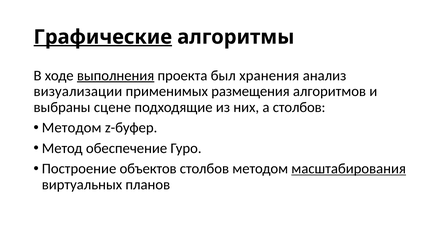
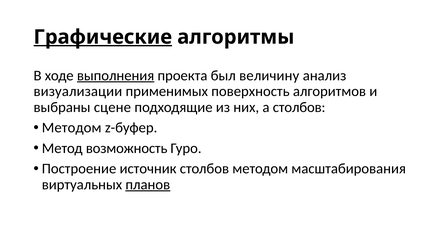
хранения: хранения -> величину
размещения: размещения -> поверхность
обеспечение: обеспечение -> возможность
объектов: объектов -> источник
масштабирования underline: present -> none
планов underline: none -> present
